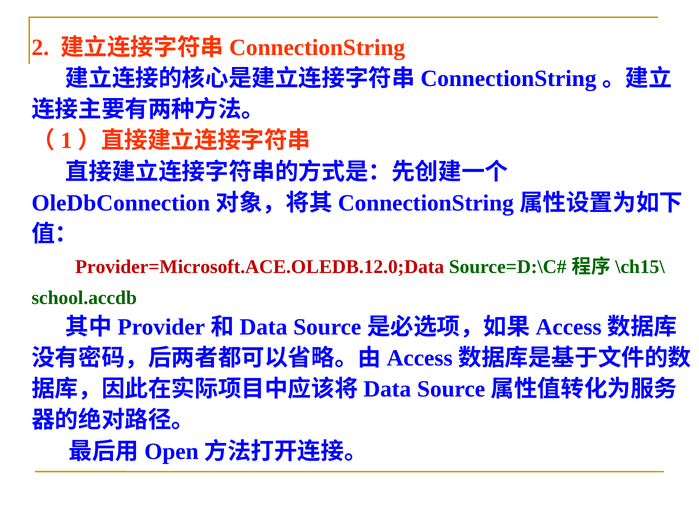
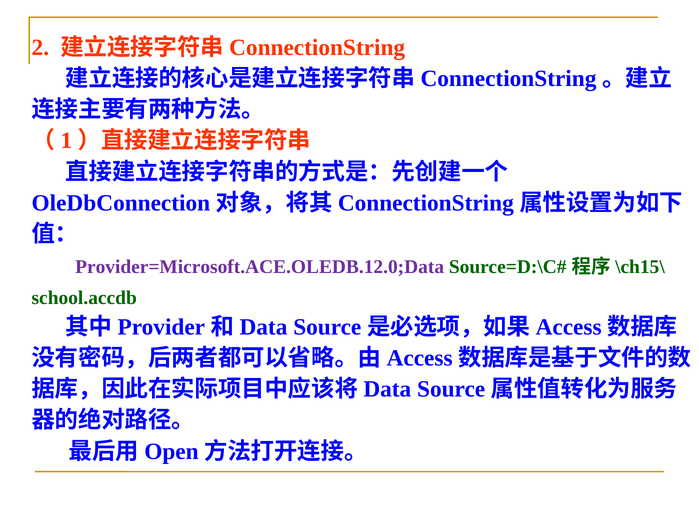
Provider=Microsoft.ACE.OLEDB.12.0;Data colour: red -> purple
